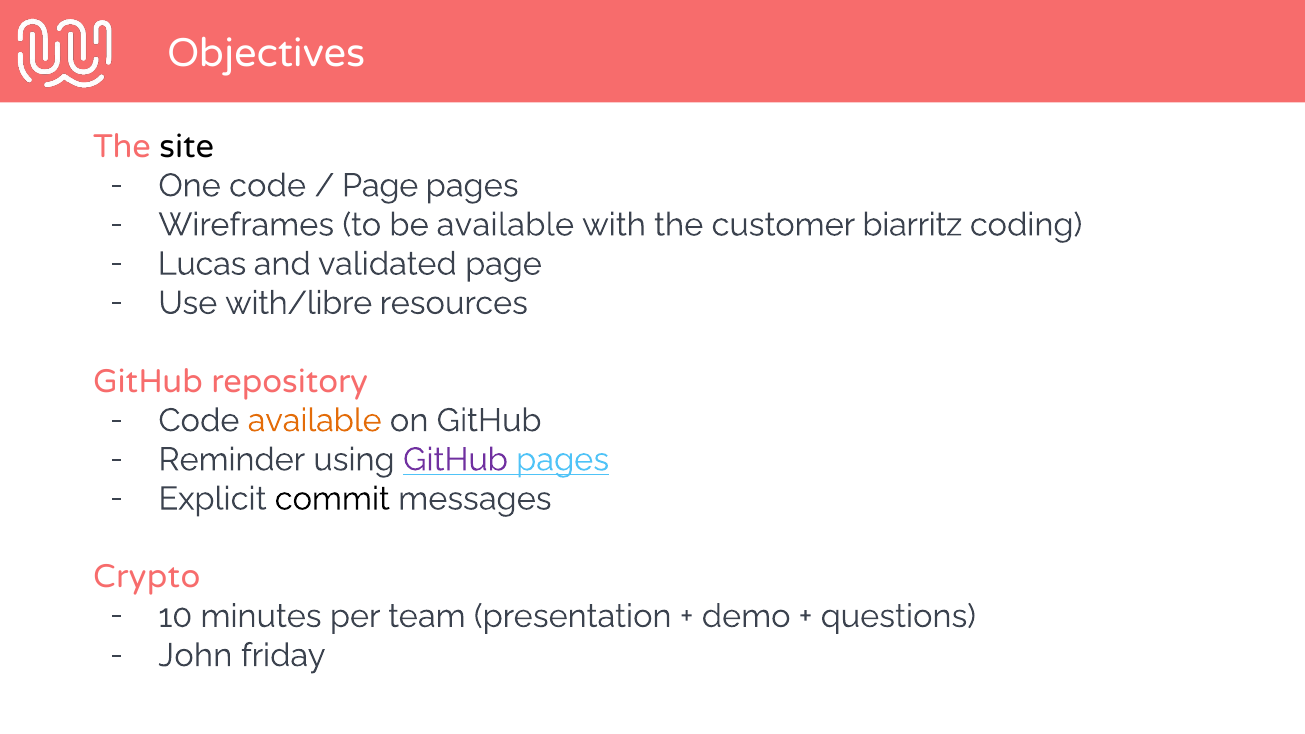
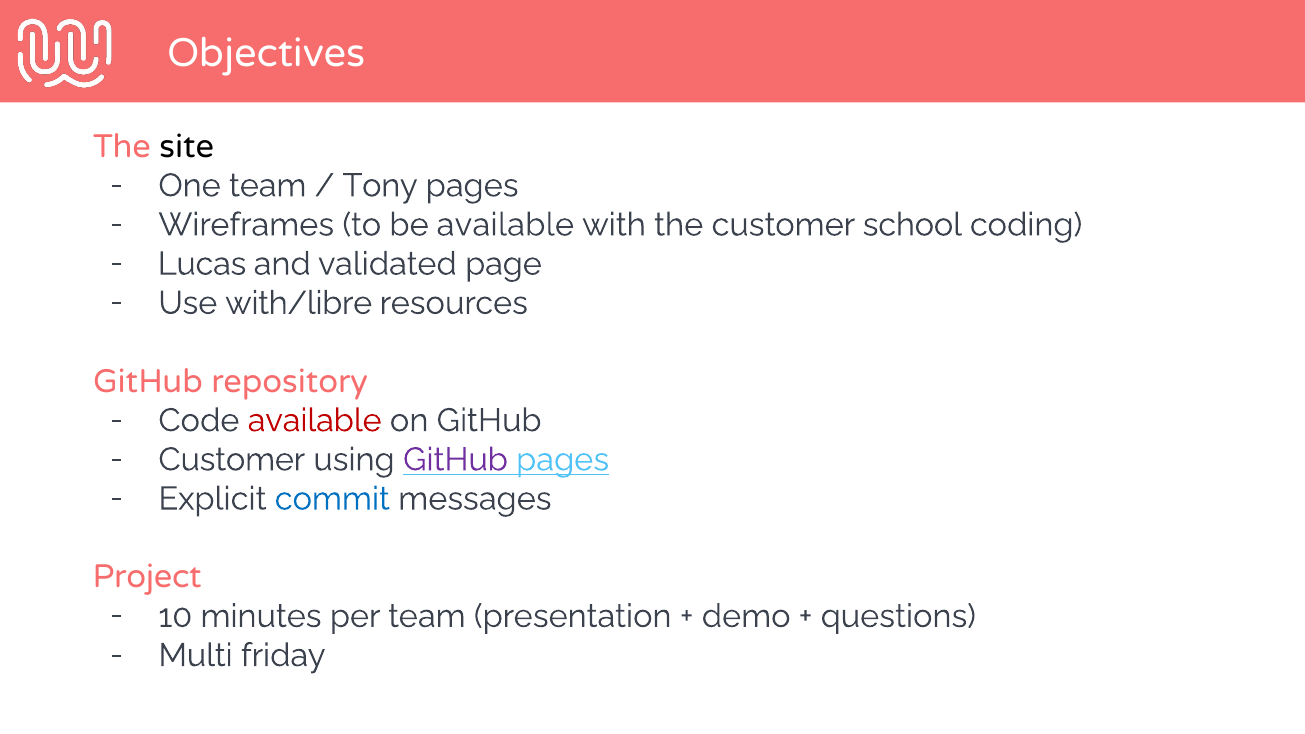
One code: code -> team
Page at (380, 186): Page -> Tony
biarritz: biarritz -> school
available at (315, 421) colour: orange -> red
Reminder at (232, 460): Reminder -> Customer
commit colour: black -> blue
Crypto: Crypto -> Project
John: John -> Multi
